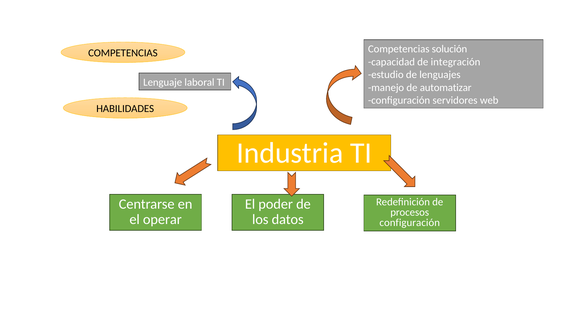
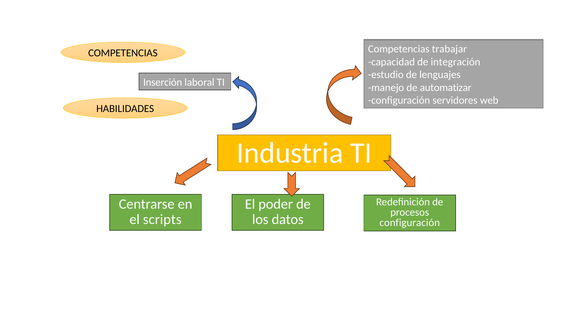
solución: solución -> trabajar
Lenguaje: Lenguaje -> Inserción
operar: operar -> scripts
